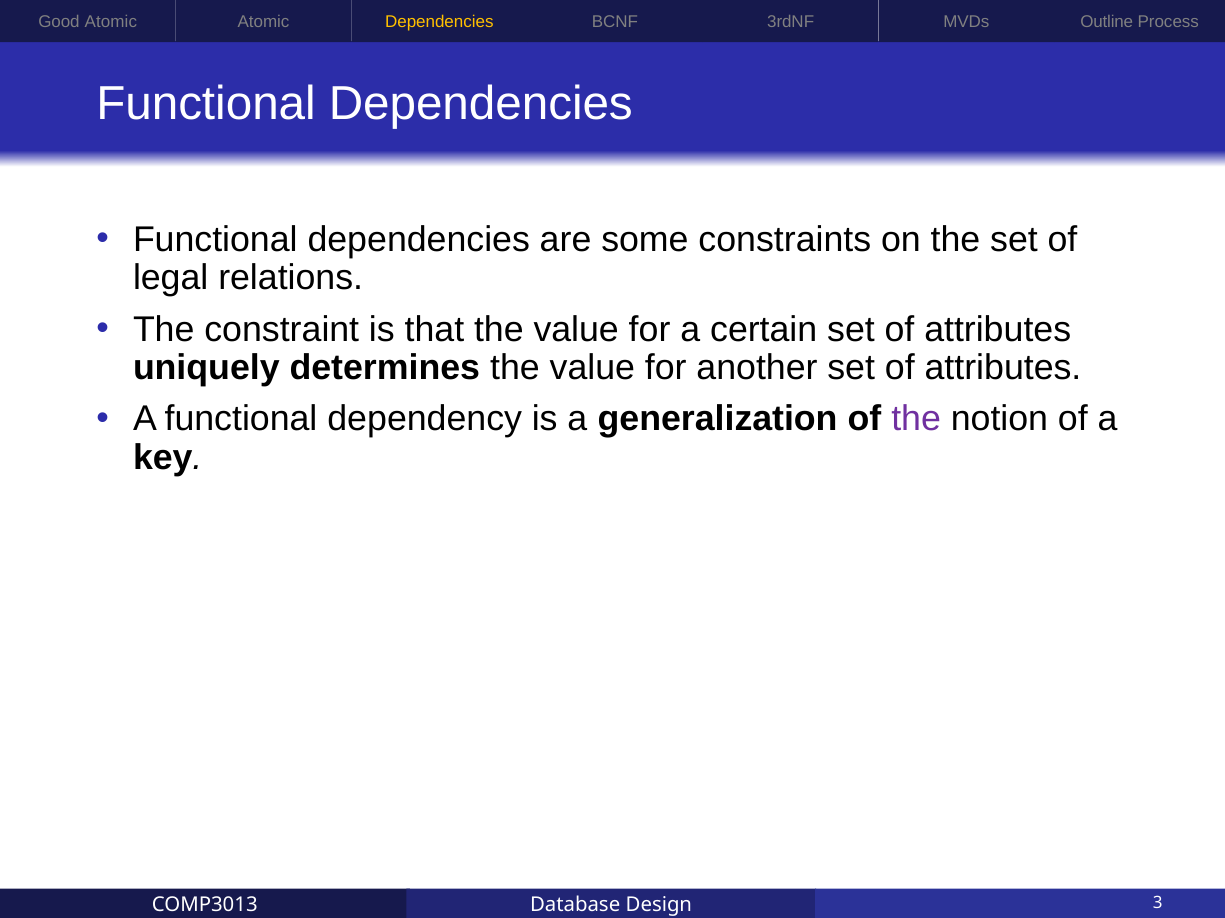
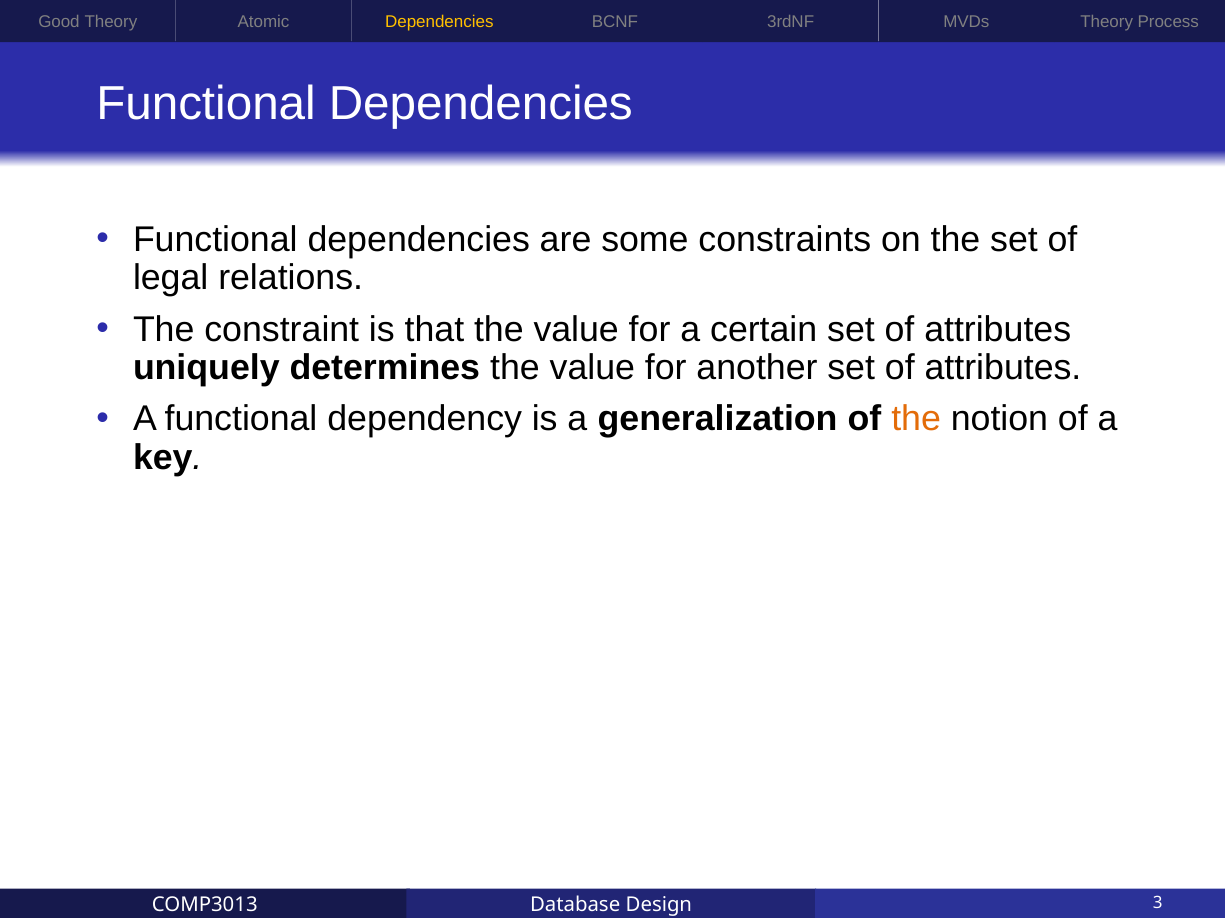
Good Atomic: Atomic -> Theory
MVDs Outline: Outline -> Theory
the at (916, 419) colour: purple -> orange
